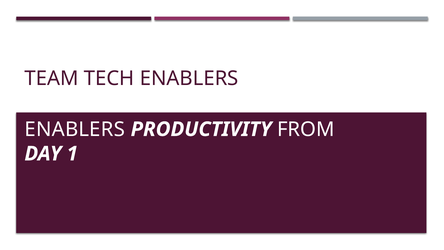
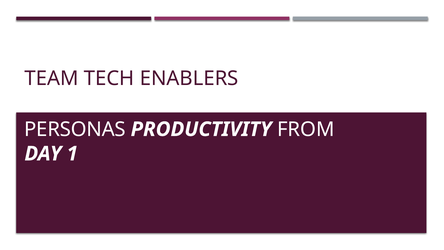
ENABLERS at (75, 129): ENABLERS -> PERSONAS
